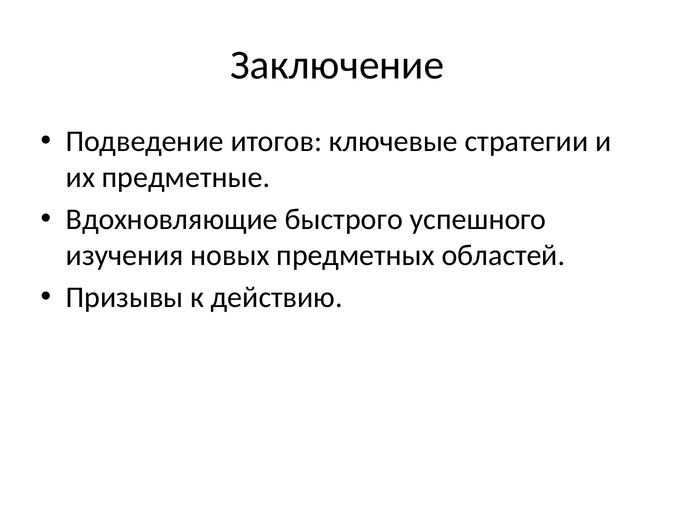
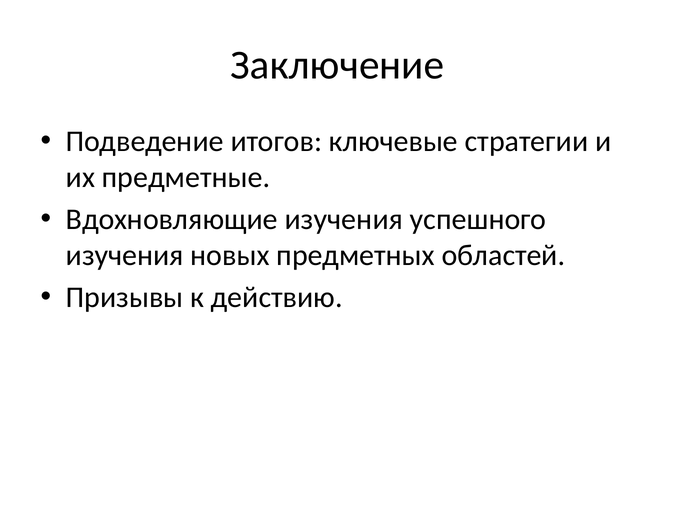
Вдохновляющие быстрого: быстрого -> изучения
